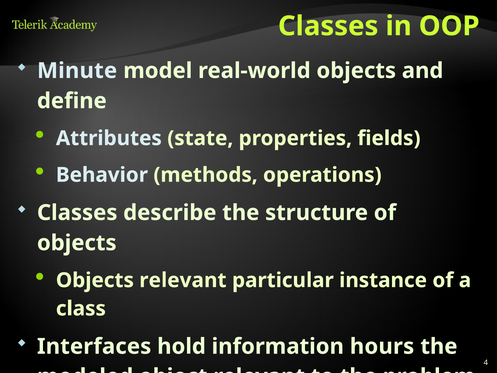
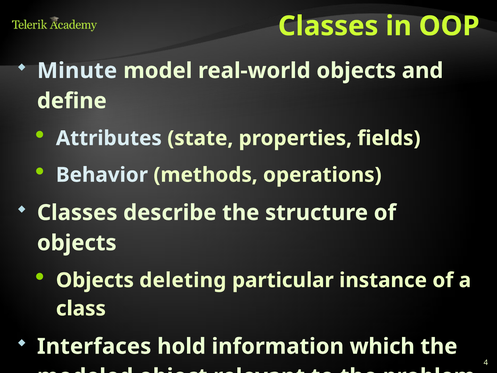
Objects relevant: relevant -> deleting
hours: hours -> which
